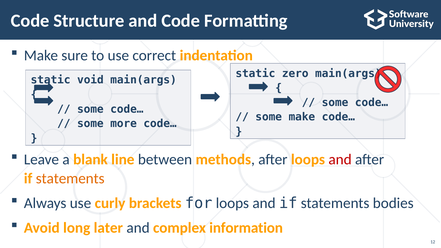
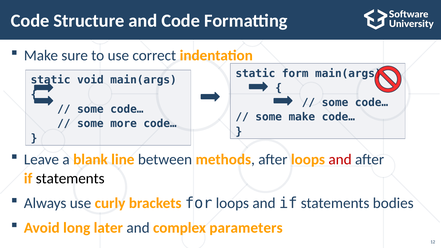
zero: zero -> form
statements at (70, 179) colour: orange -> black
information: information -> parameters
